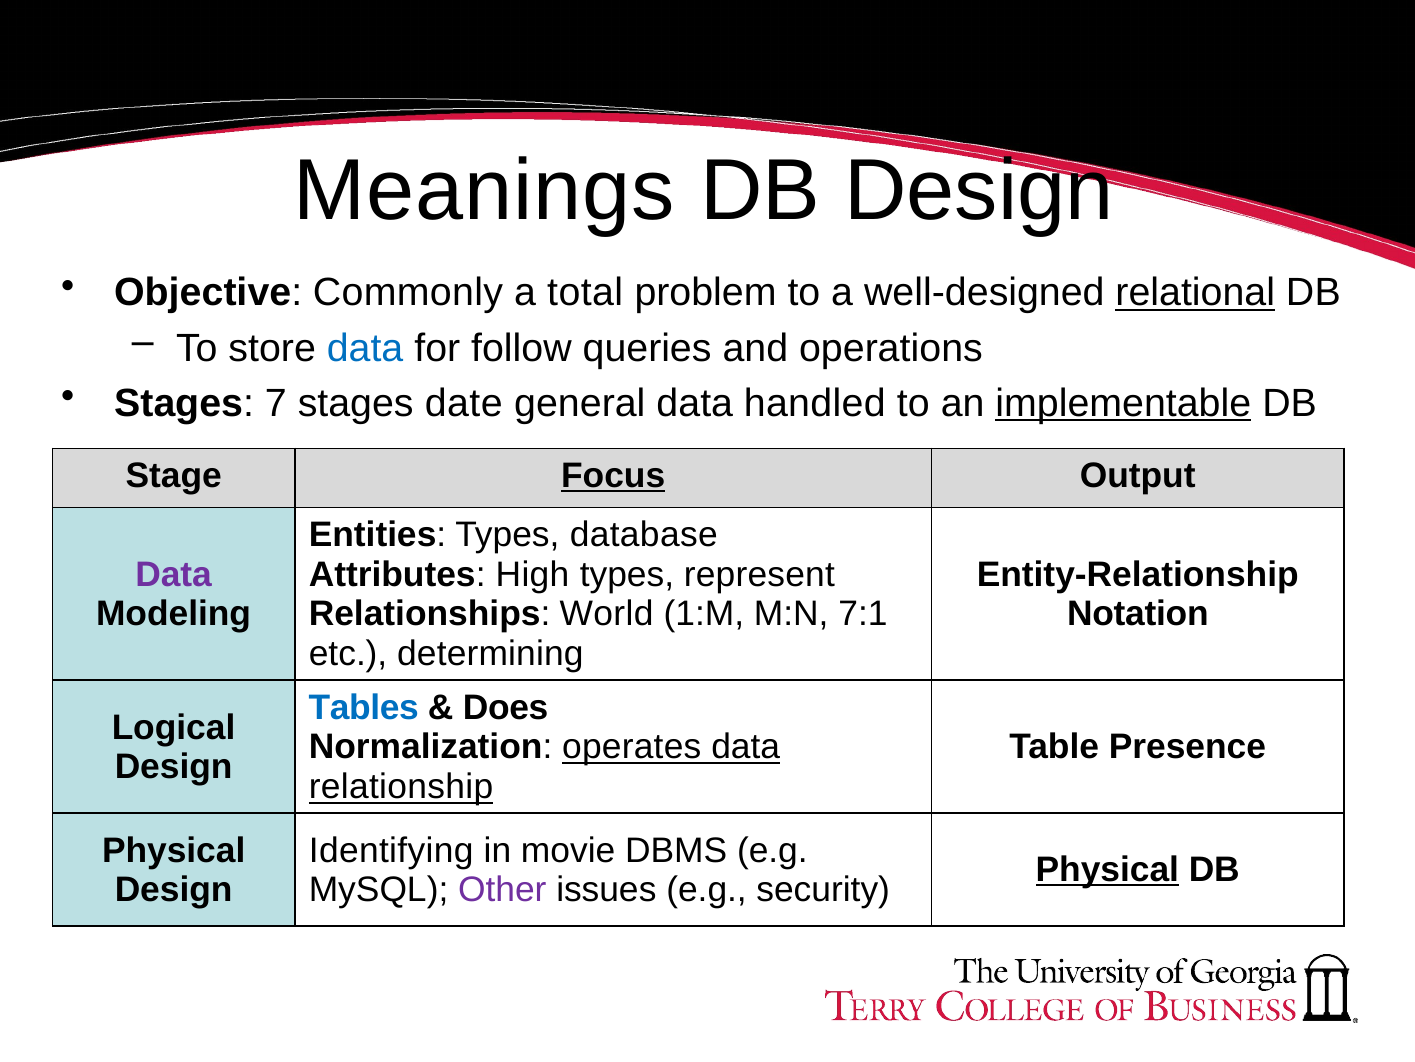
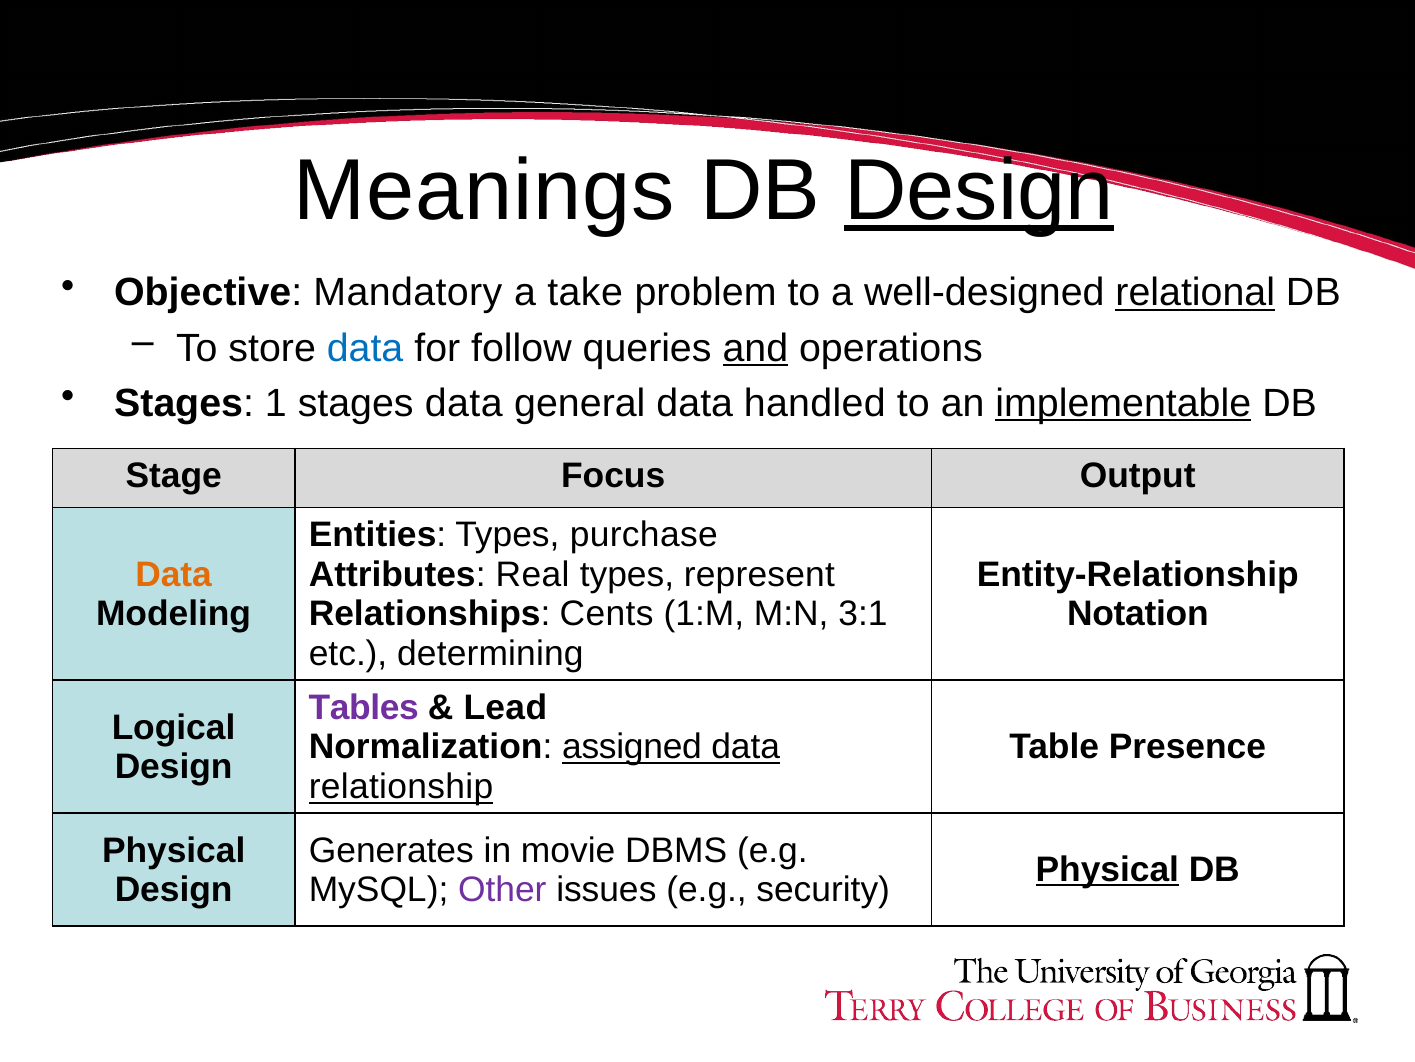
Design at (979, 191) underline: none -> present
Commonly: Commonly -> Mandatory
total: total -> take
and underline: none -> present
7: 7 -> 1
stages date: date -> data
Focus underline: present -> none
database: database -> purchase
Data at (174, 574) colour: purple -> orange
High: High -> Real
World: World -> Cents
7:1: 7:1 -> 3:1
Tables colour: blue -> purple
Does: Does -> Lead
operates: operates -> assigned
Identifying: Identifying -> Generates
